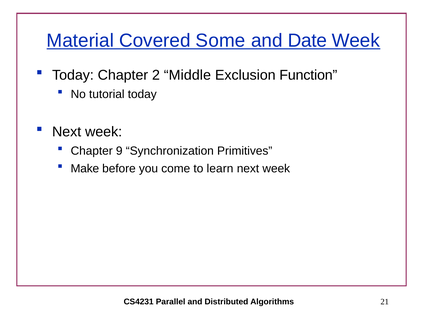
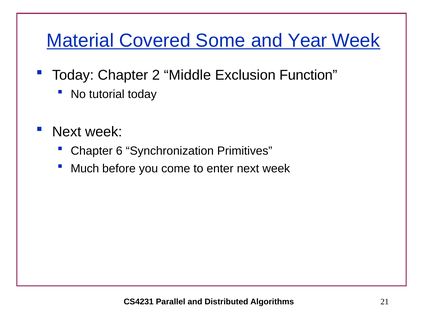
Date: Date -> Year
9: 9 -> 6
Make: Make -> Much
learn: learn -> enter
